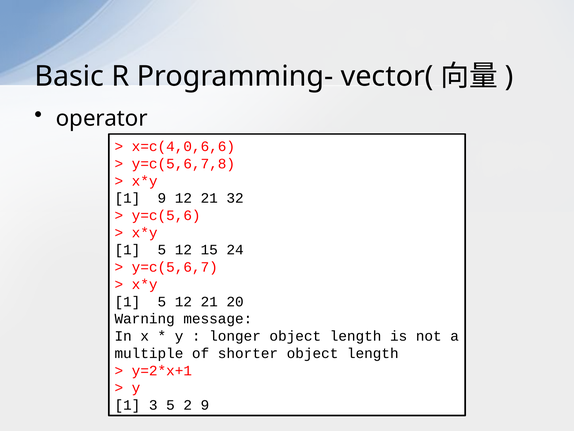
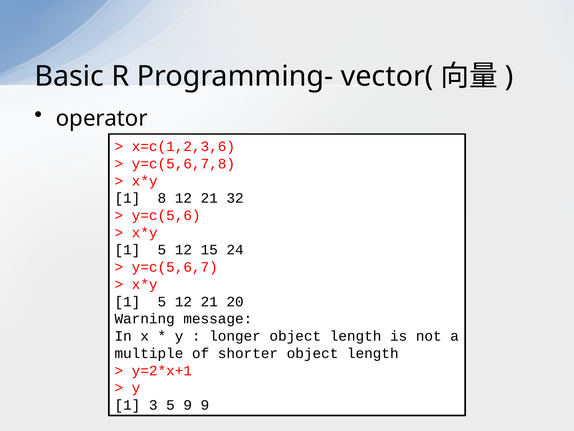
x=c(4,0,6,6: x=c(4,0,6,6 -> x=c(1,2,3,6
1 9: 9 -> 8
5 2: 2 -> 9
